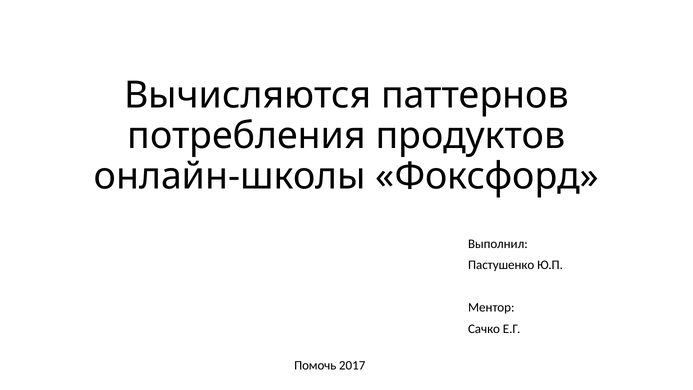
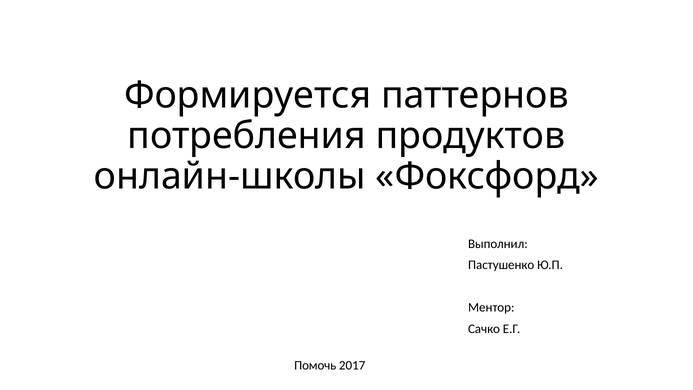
Вычисляются: Вычисляются -> Формируется
